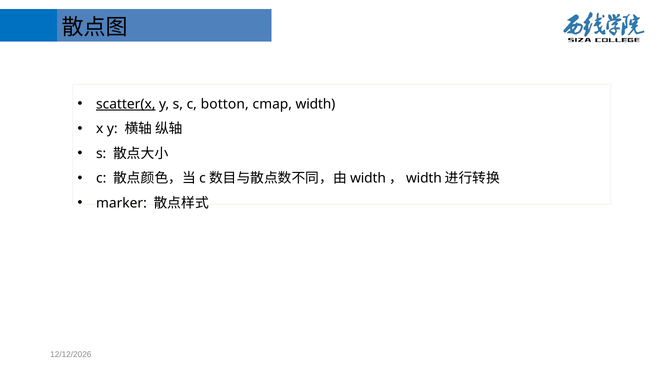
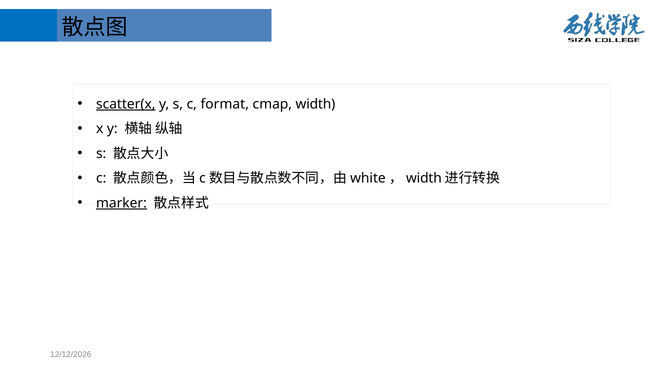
botton: botton -> format
width at (368, 178): width -> white
marker underline: none -> present
